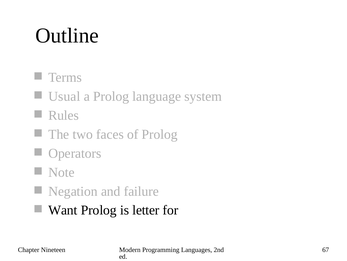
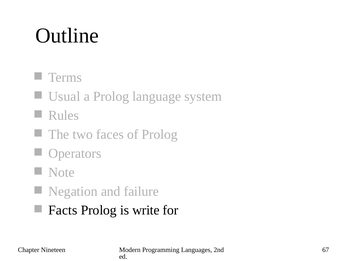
Want: Want -> Facts
letter: letter -> write
